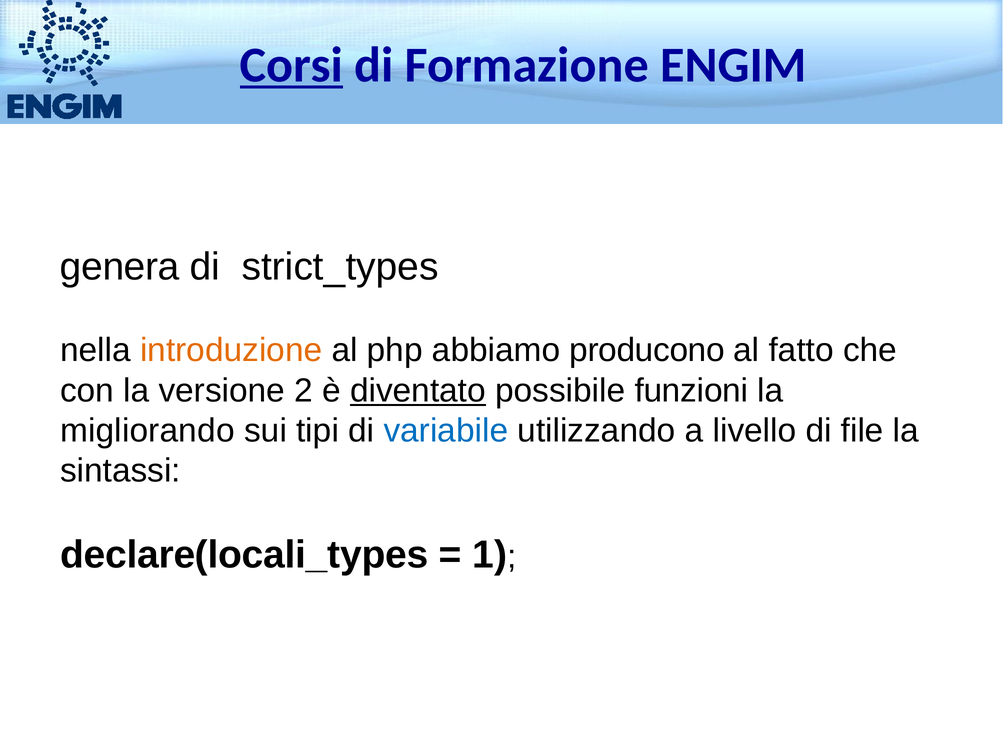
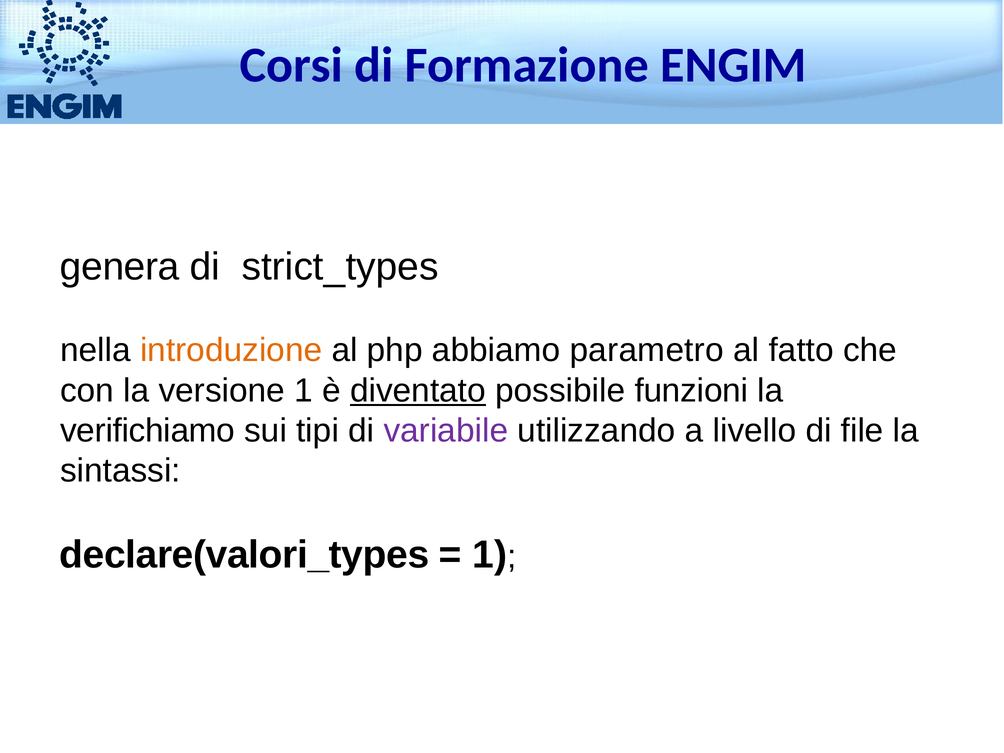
Corsi underline: present -> none
producono: producono -> parametro
versione 2: 2 -> 1
migliorando: migliorando -> verifichiamo
variabile colour: blue -> purple
declare(locali_types: declare(locali_types -> declare(valori_types
